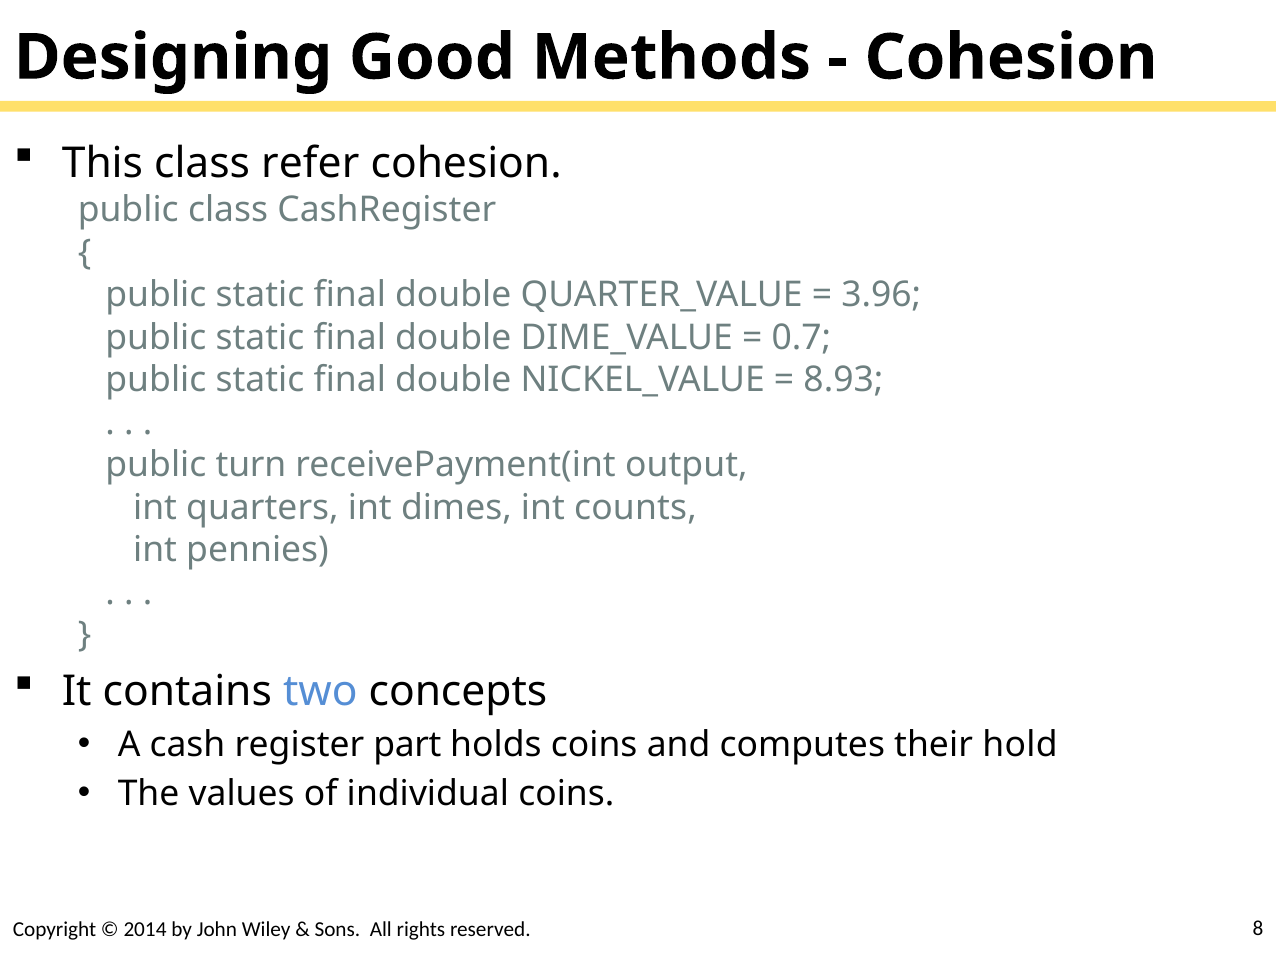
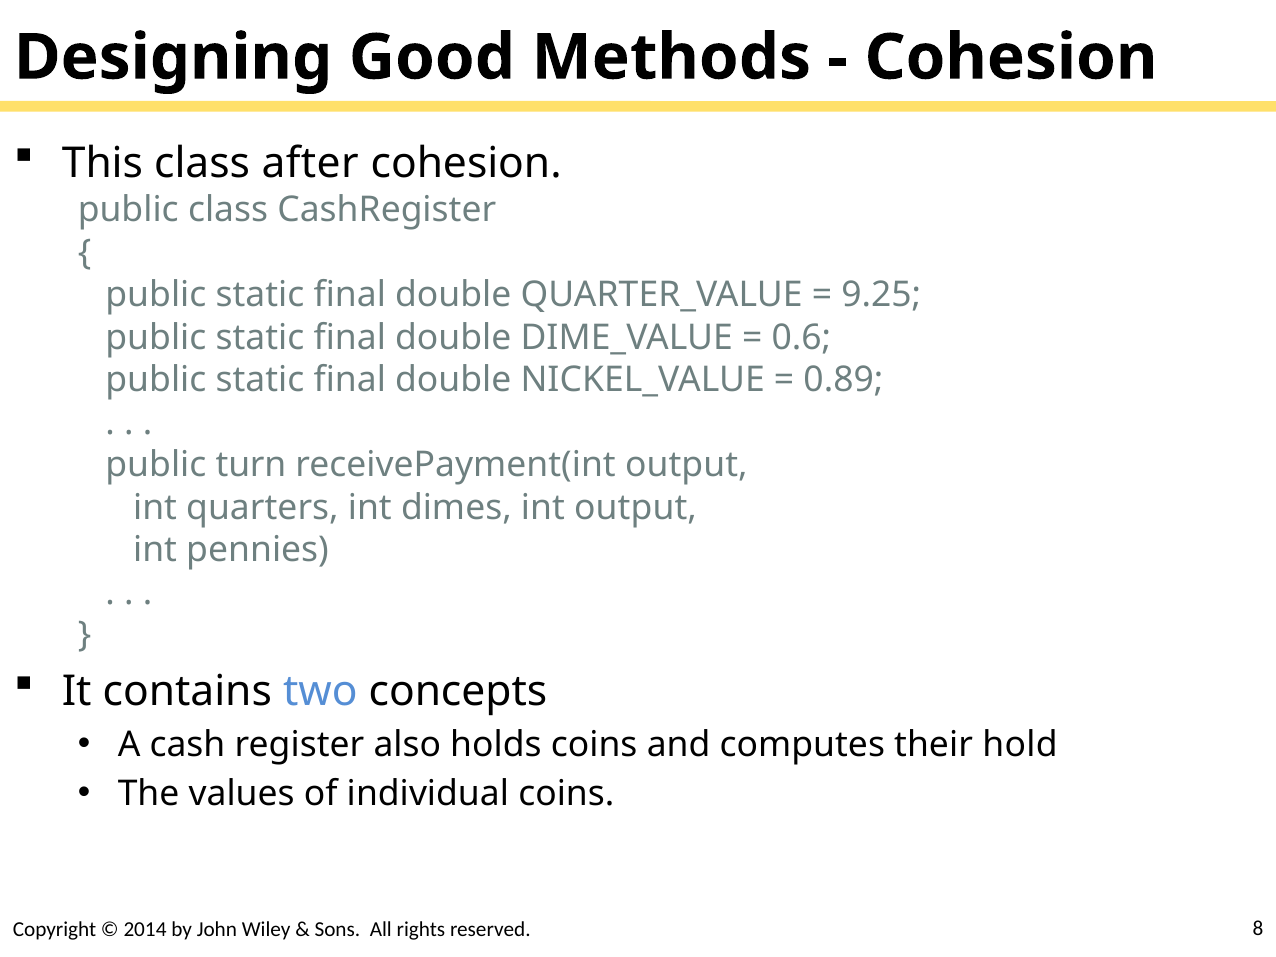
refer: refer -> after
3.96: 3.96 -> 9.25
0.7: 0.7 -> 0.6
8.93: 8.93 -> 0.89
int counts: counts -> output
part: part -> also
